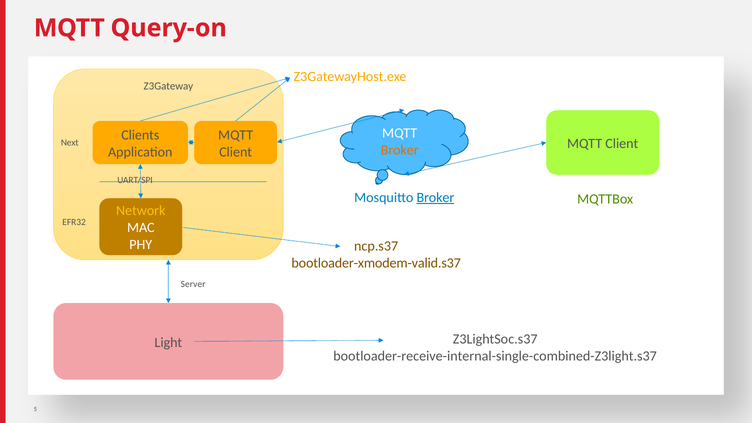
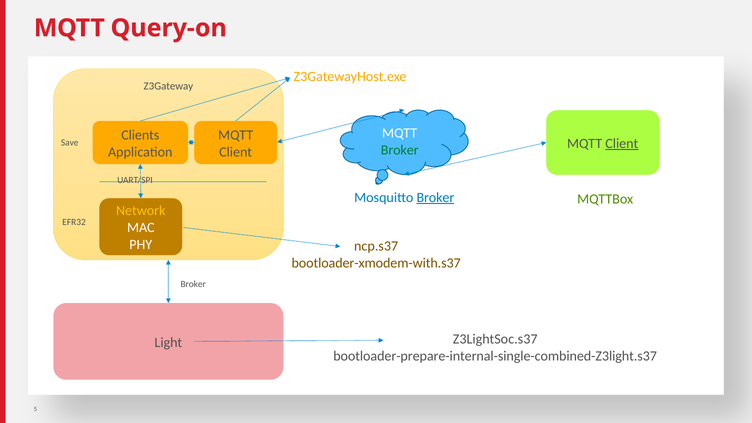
Client at (622, 143) underline: none -> present
Next: Next -> Save
Broker at (400, 150) colour: orange -> green
bootloader-xmodem-valid.s37: bootloader-xmodem-valid.s37 -> bootloader-xmodem-with.s37
Server at (193, 284): Server -> Broker
bootloader-receive-internal-single-combined-Z3light.s37: bootloader-receive-internal-single-combined-Z3light.s37 -> bootloader-prepare-internal-single-combined-Z3light.s37
